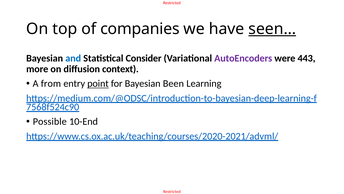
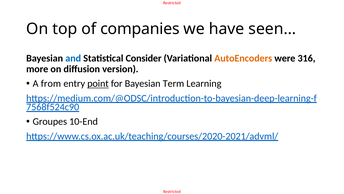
seen… underline: present -> none
AutoEncoders colour: purple -> orange
443: 443 -> 316
context: context -> version
Been: Been -> Term
Possible: Possible -> Groupes
